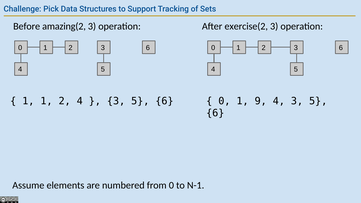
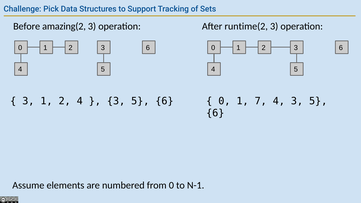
exercise(2: exercise(2 -> runtime(2
1 at (28, 101): 1 -> 3
9: 9 -> 7
